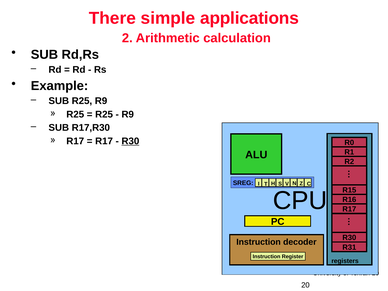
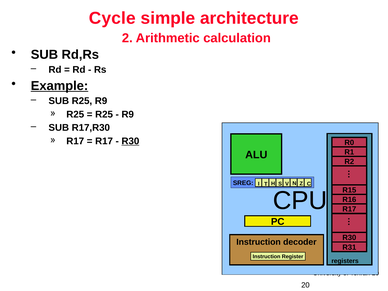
There: There -> Cycle
applications: applications -> architecture
Example underline: none -> present
